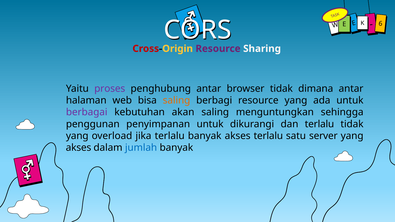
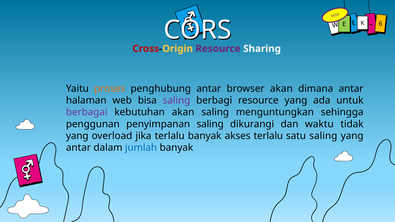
proses colour: purple -> orange
browser tidak: tidak -> akan
saling at (176, 100) colour: orange -> purple
penyimpanan untuk: untuk -> saling
dan terlalu: terlalu -> waktu
satu server: server -> saling
akses at (79, 148): akses -> antar
